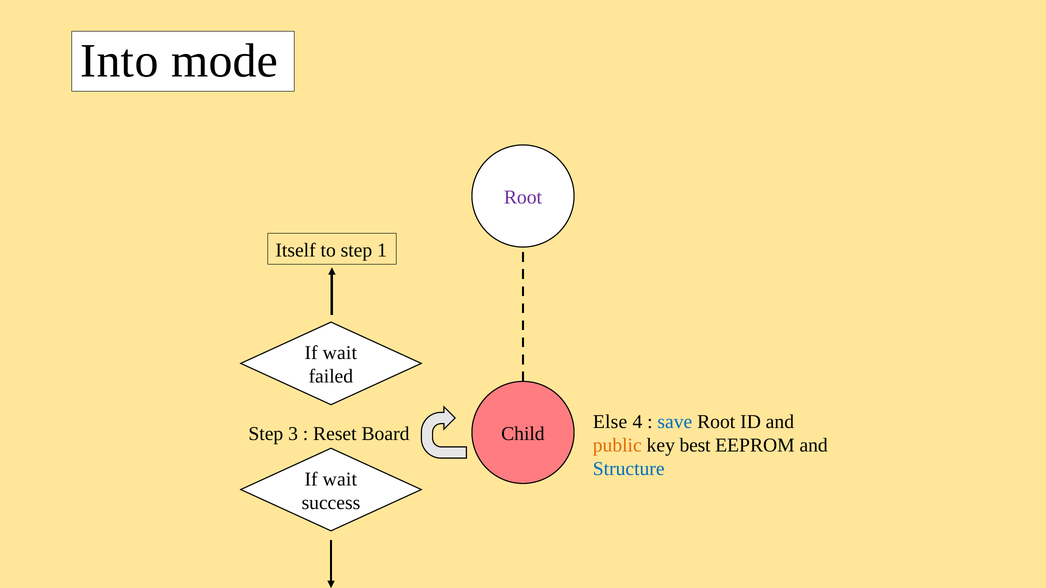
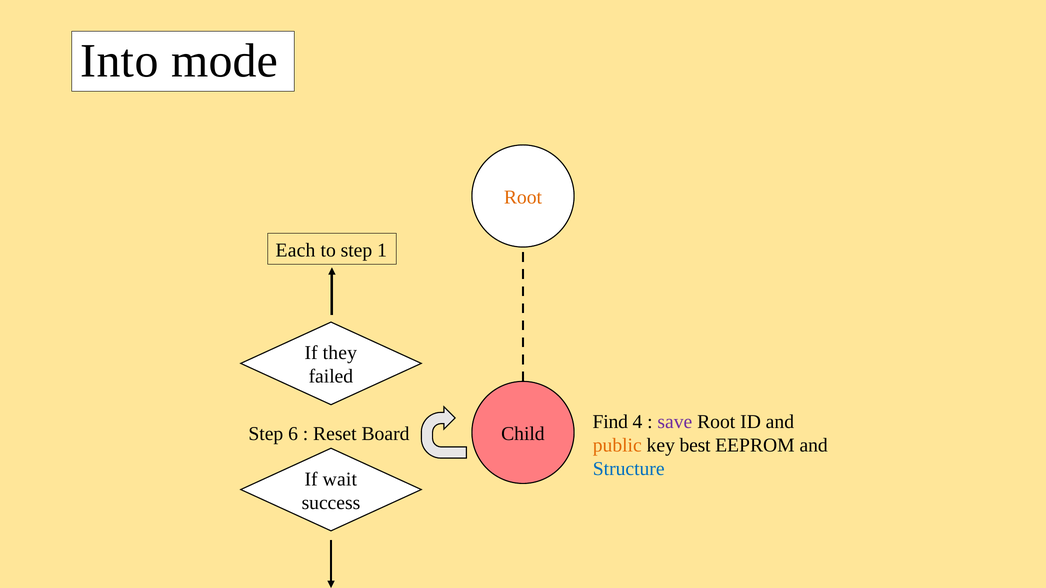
Root at (523, 197) colour: purple -> orange
Itself: Itself -> Each
wait at (340, 353): wait -> they
Else: Else -> Find
save colour: blue -> purple
3: 3 -> 6
